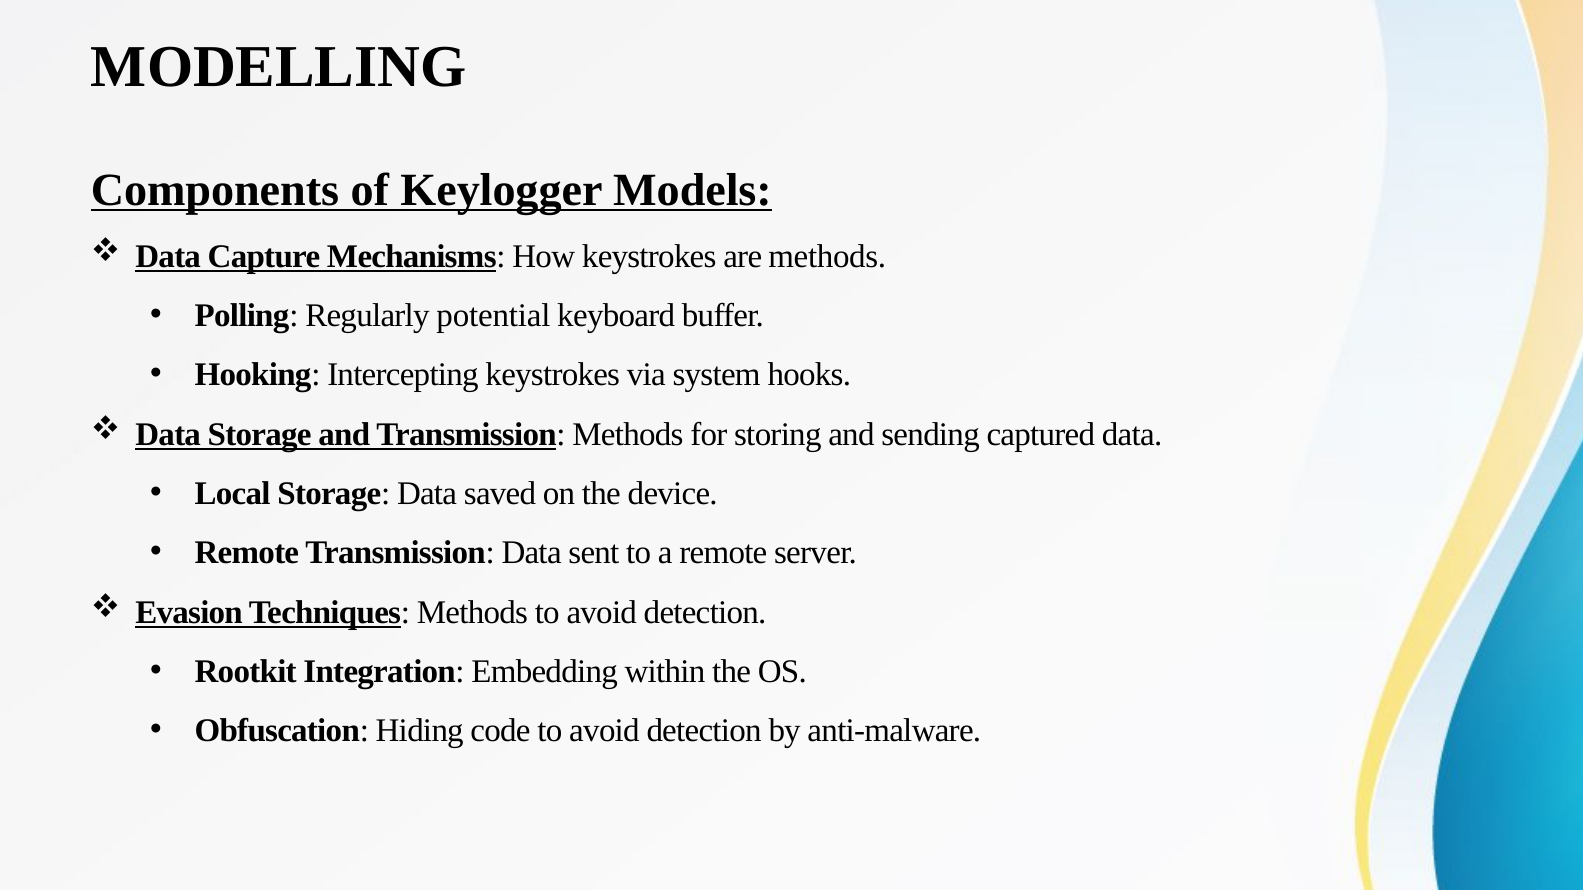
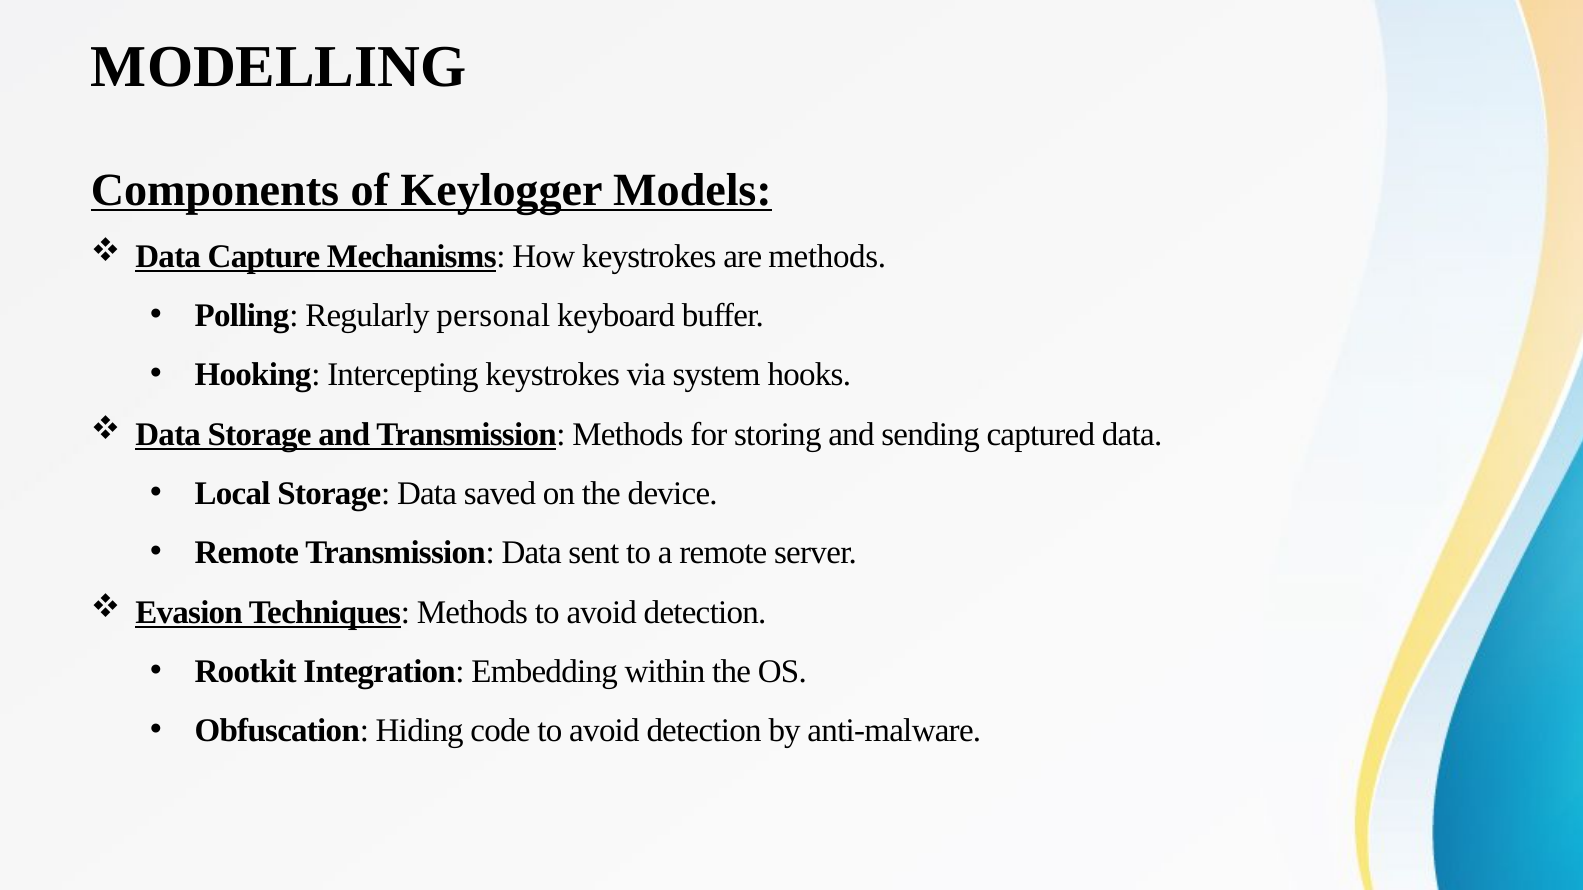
potential: potential -> personal
